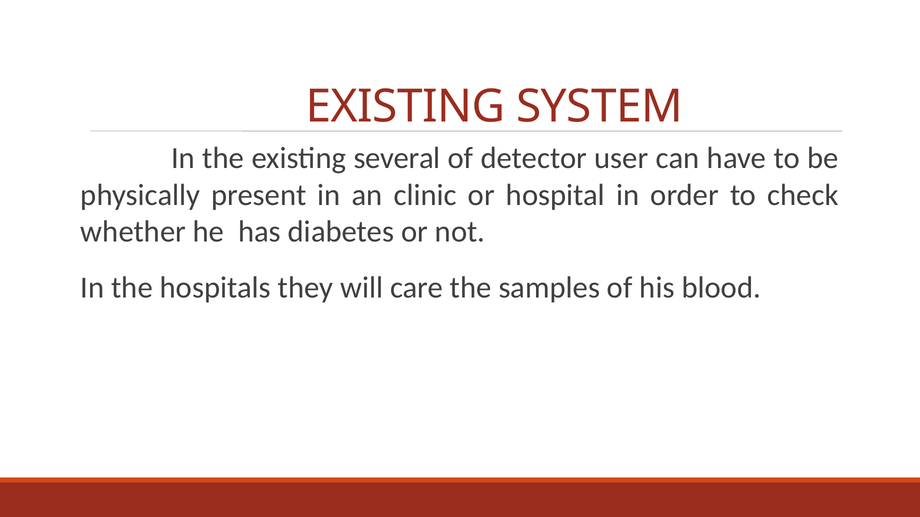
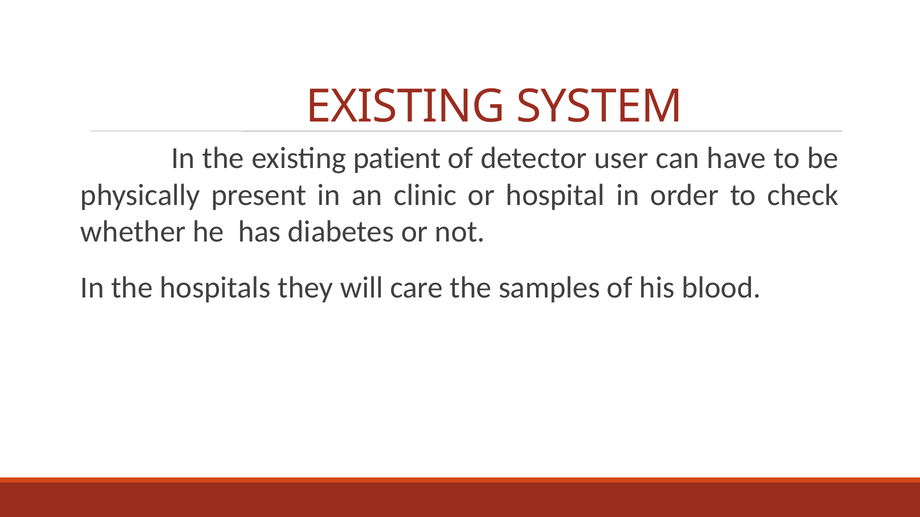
several: several -> patient
